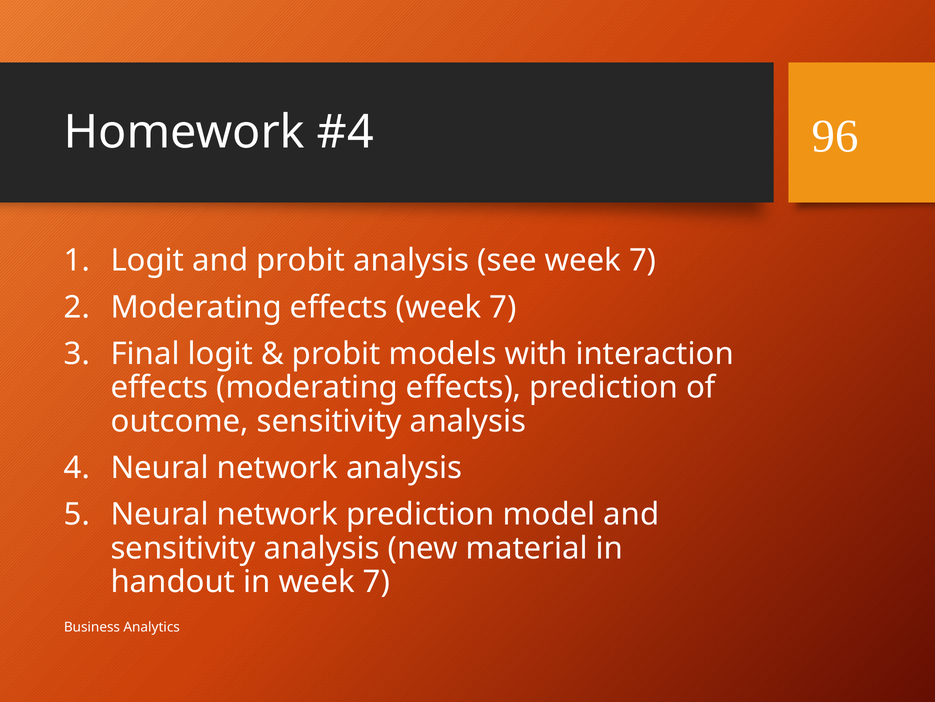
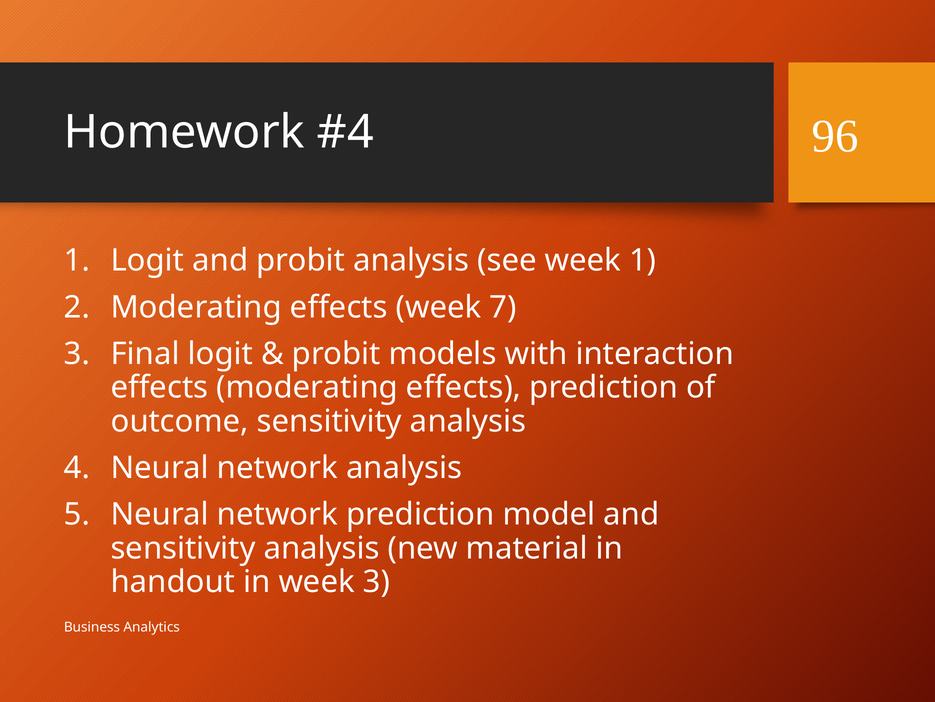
see week 7: 7 -> 1
in week 7: 7 -> 3
